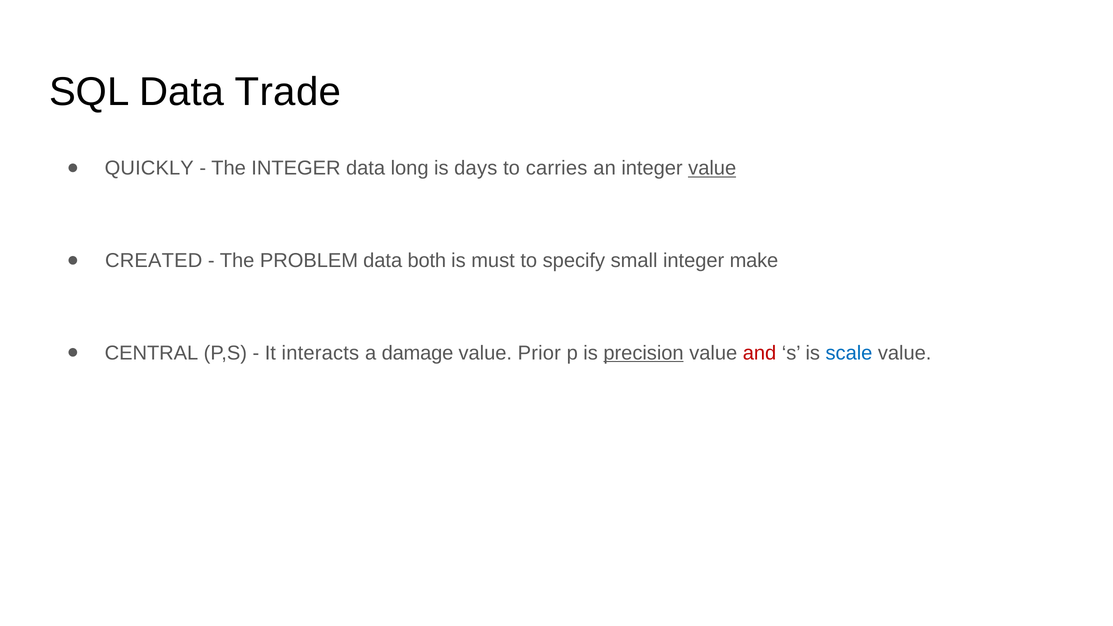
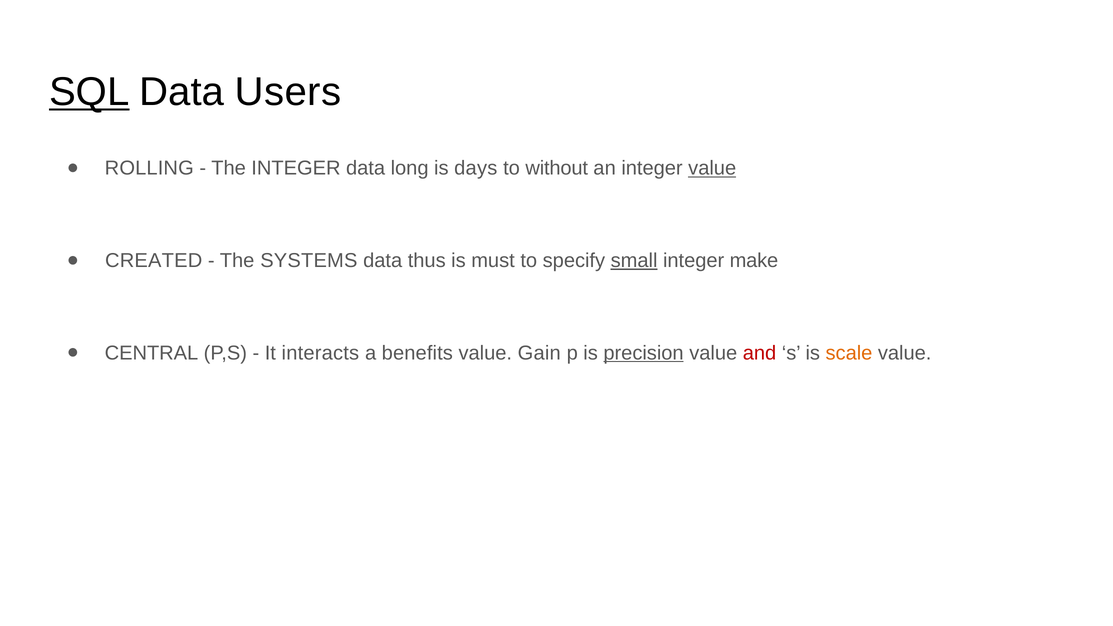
SQL underline: none -> present
Trade: Trade -> Users
QUICKLY: QUICKLY -> ROLLING
carries: carries -> without
PROBLEM: PROBLEM -> SYSTEMS
both: both -> thus
small underline: none -> present
damage: damage -> benefits
Prior: Prior -> Gain
scale colour: blue -> orange
